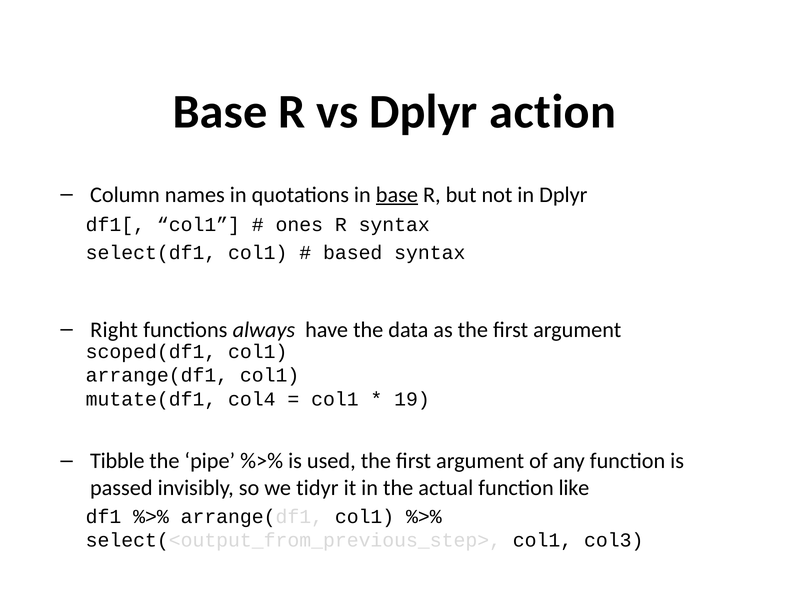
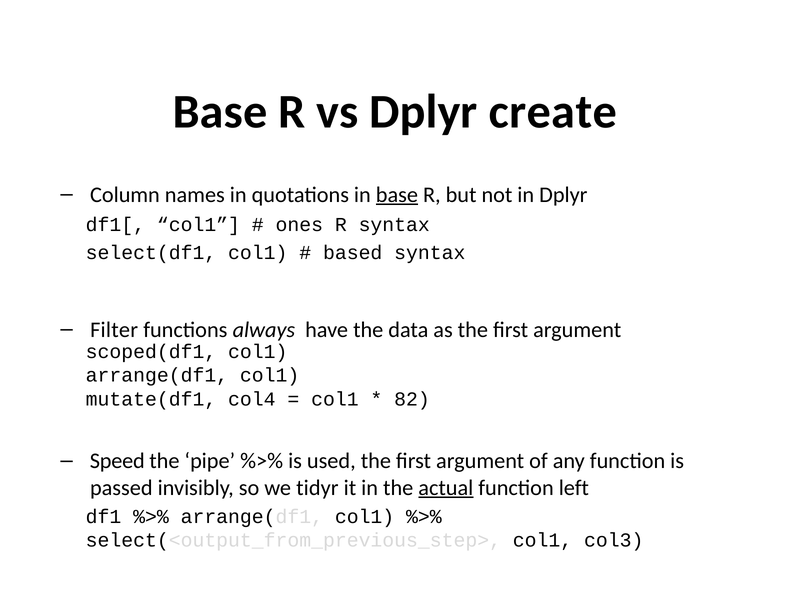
action: action -> create
Right: Right -> Filter
19: 19 -> 82
Tibble: Tibble -> Speed
actual underline: none -> present
like: like -> left
